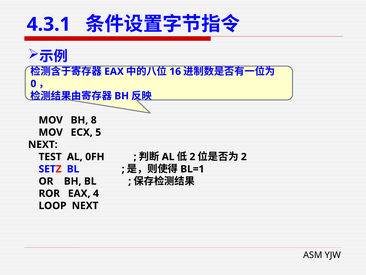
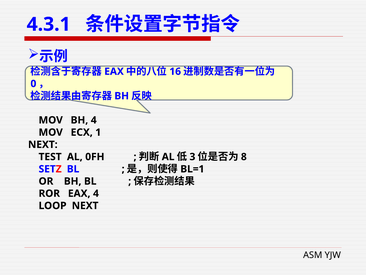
BH 8: 8 -> 4
5: 5 -> 1
2 at (192, 157): 2 -> 3
2 at (244, 157): 2 -> 8
